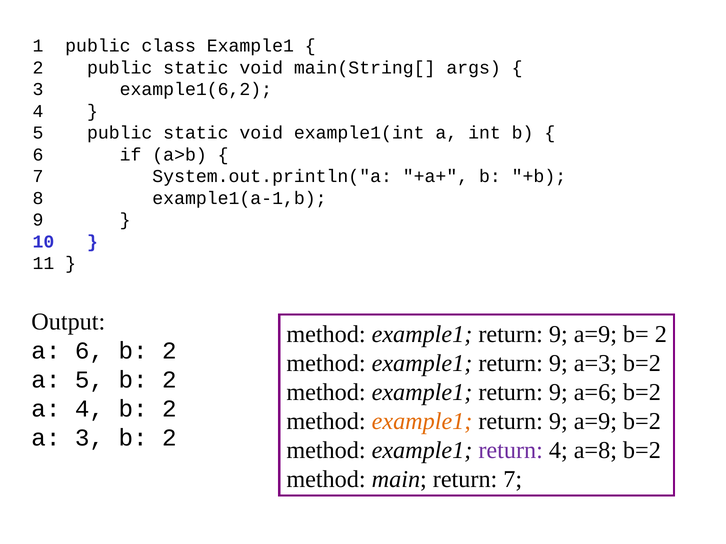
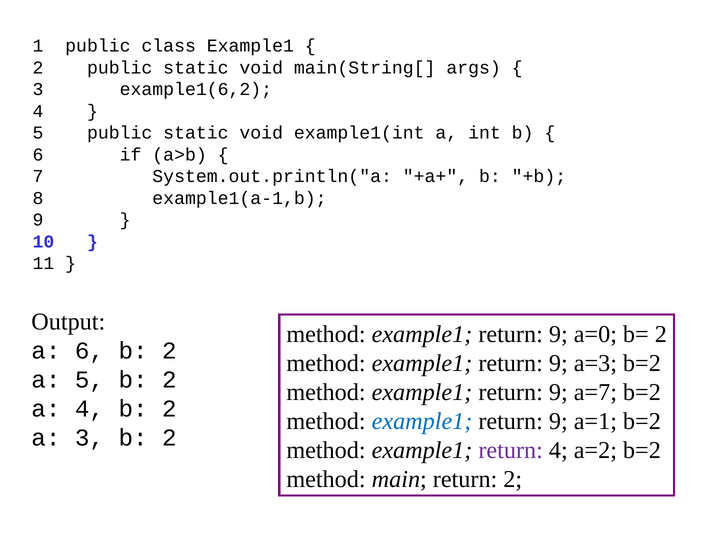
a=9 at (595, 334): a=9 -> a=0
a=6: a=6 -> a=7
example1 at (422, 421) colour: orange -> blue
a=9 at (595, 421): a=9 -> a=1
a=8: a=8 -> a=2
return 7: 7 -> 2
